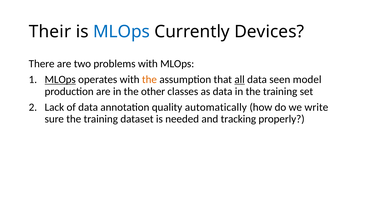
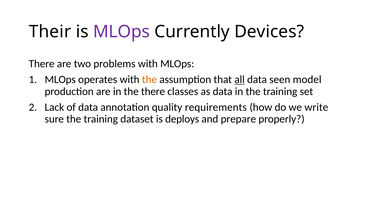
MLOps at (121, 32) colour: blue -> purple
MLOps at (60, 80) underline: present -> none
the other: other -> there
automatically: automatically -> requirements
needed: needed -> deploys
tracking: tracking -> prepare
